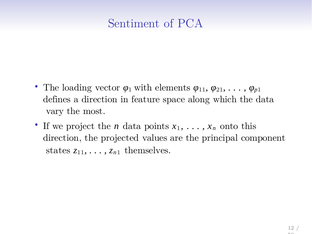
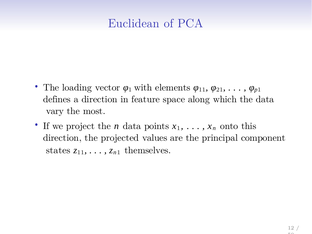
Sentiment: Sentiment -> Euclidean
